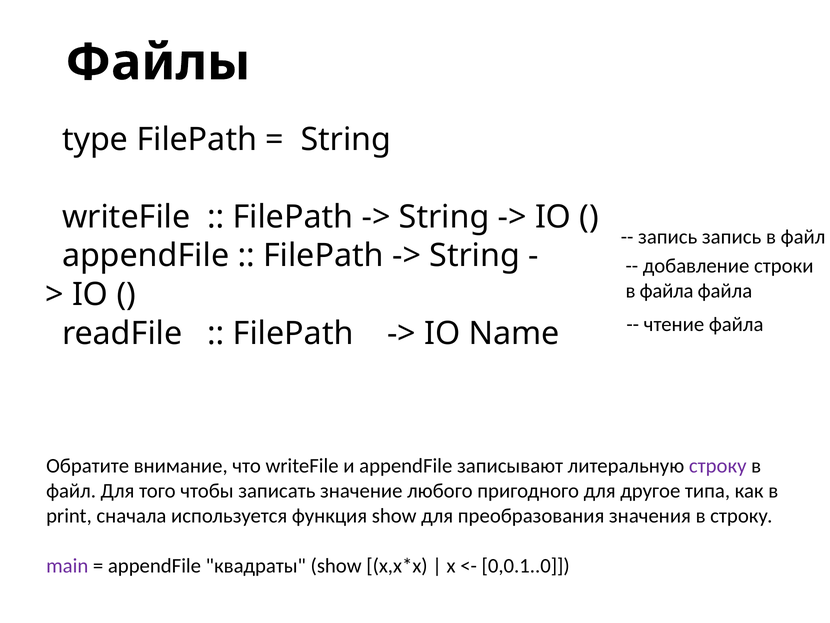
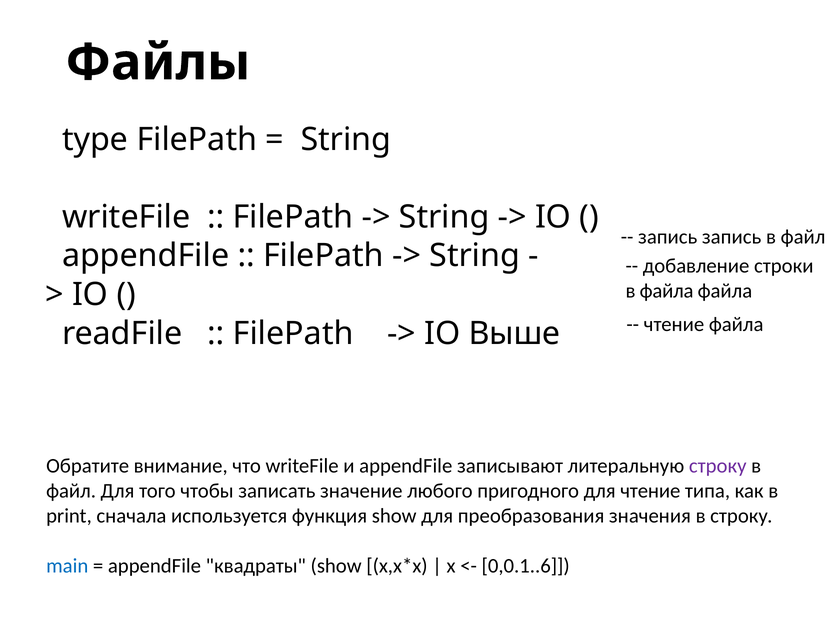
Name: Name -> Выше
для другое: другое -> чтение
main colour: purple -> blue
0,0.1..0: 0,0.1..0 -> 0,0.1..6
